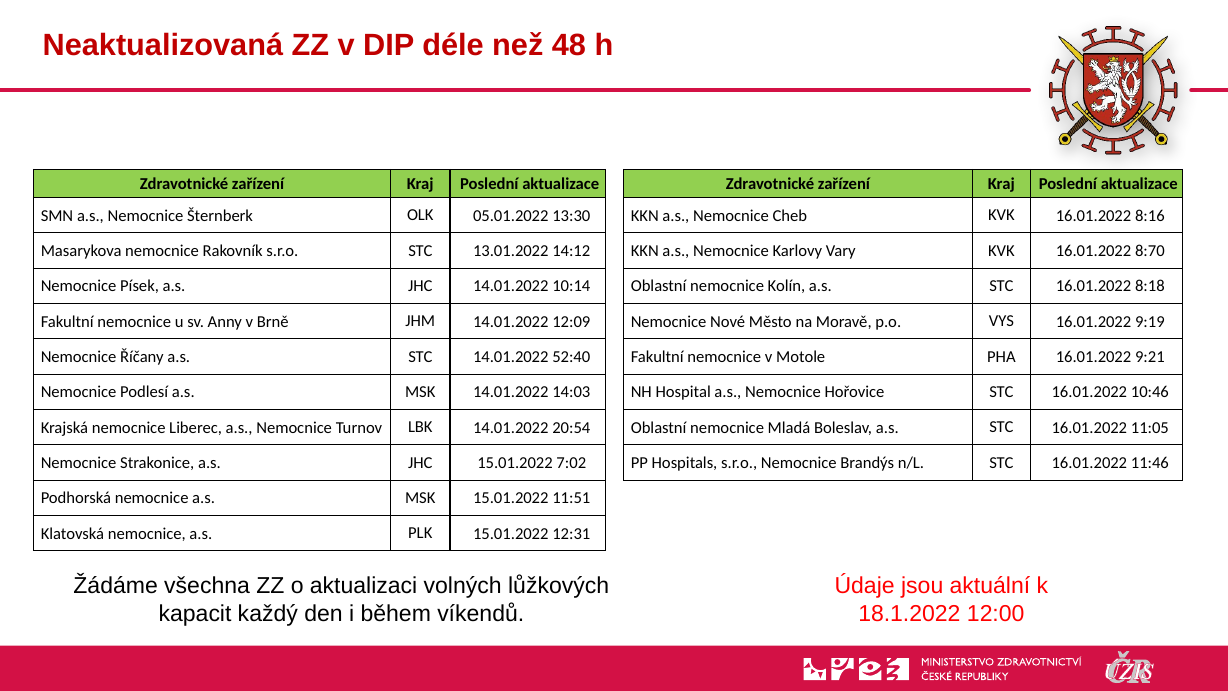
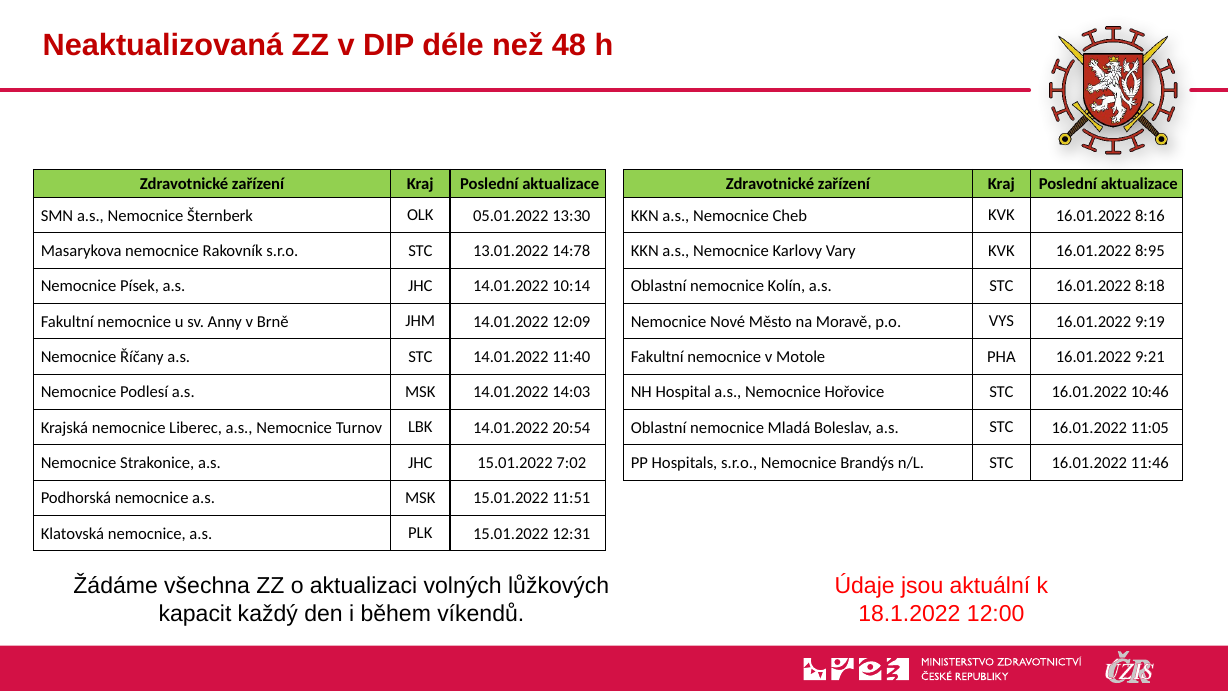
14:12: 14:12 -> 14:78
8:70: 8:70 -> 8:95
52:40: 52:40 -> 11:40
